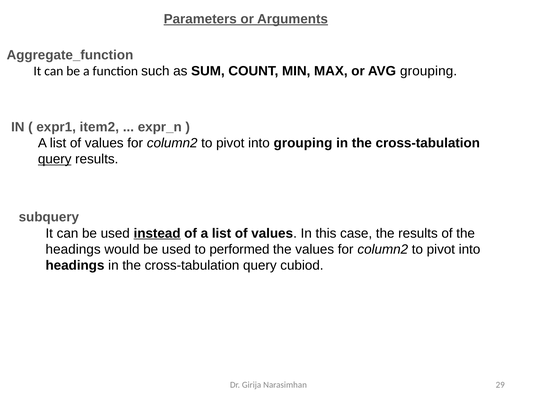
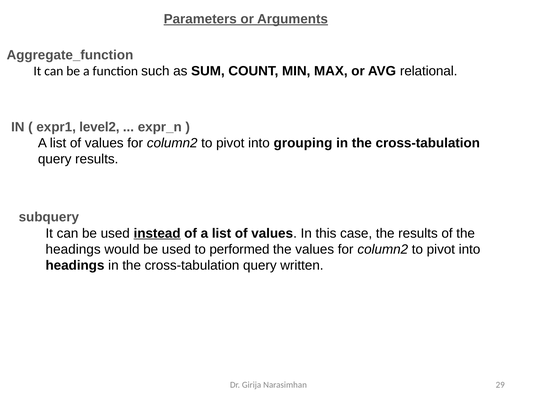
AVG grouping: grouping -> relational
item2: item2 -> level2
query at (55, 159) underline: present -> none
cubiod: cubiod -> written
